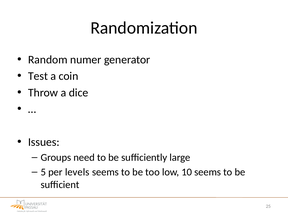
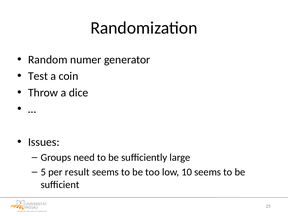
levels: levels -> result
